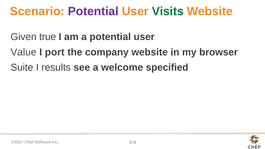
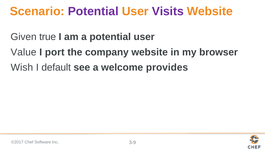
Visits colour: green -> purple
Suite: Suite -> Wish
results: results -> default
specified: specified -> provides
